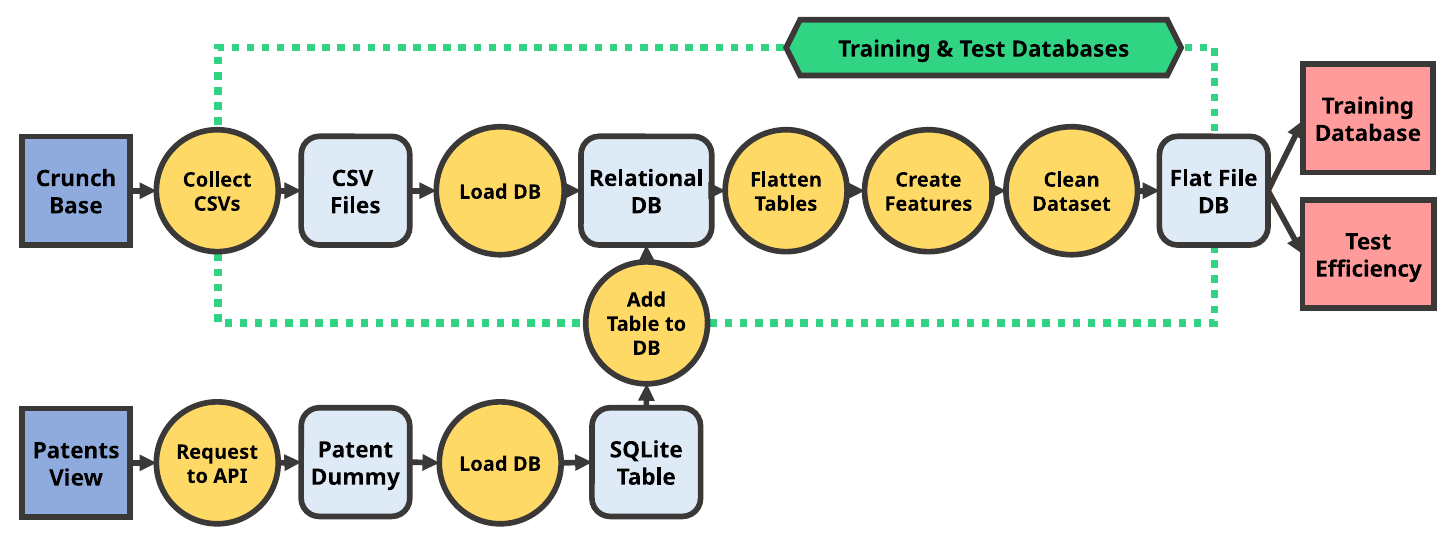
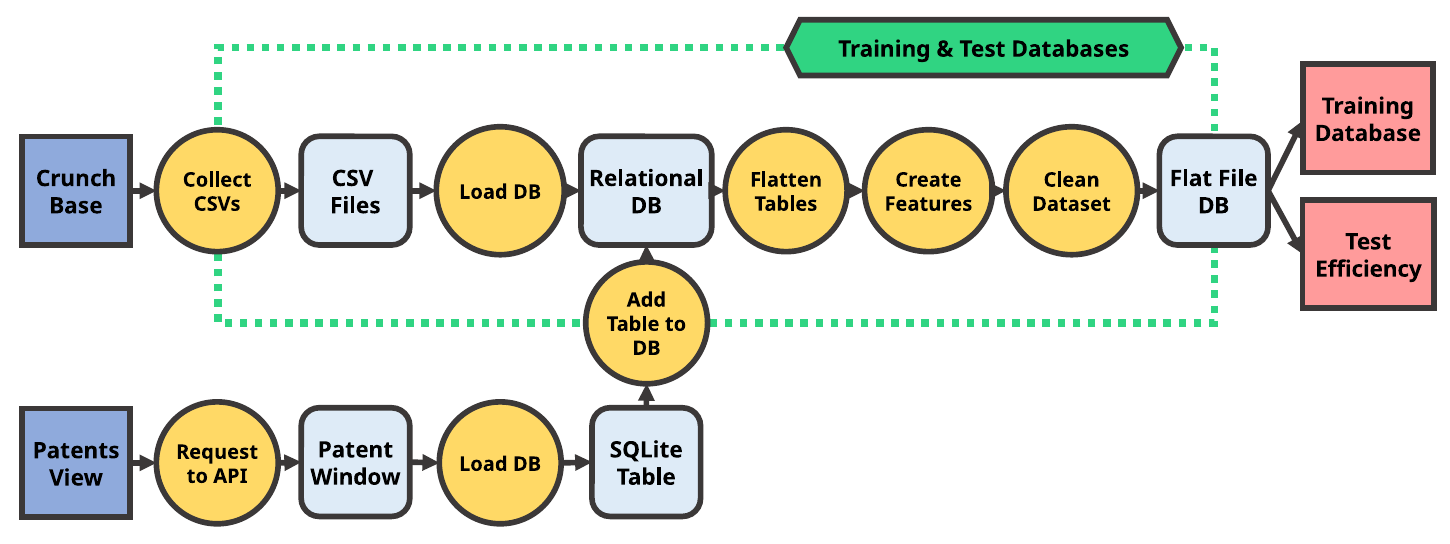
Dummy: Dummy -> Window
